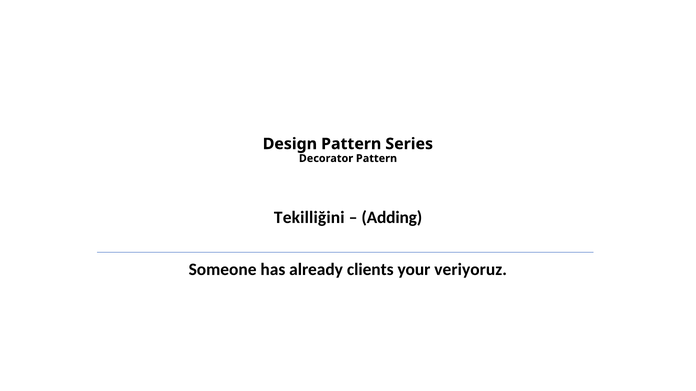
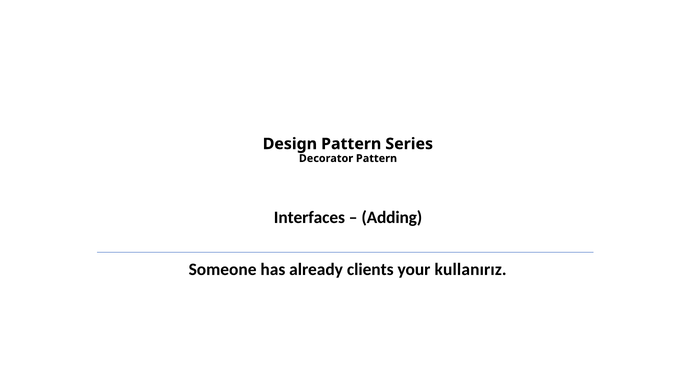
Tekilliğini: Tekilliğini -> Interfaces
veriyoruz: veriyoruz -> kullanırız
